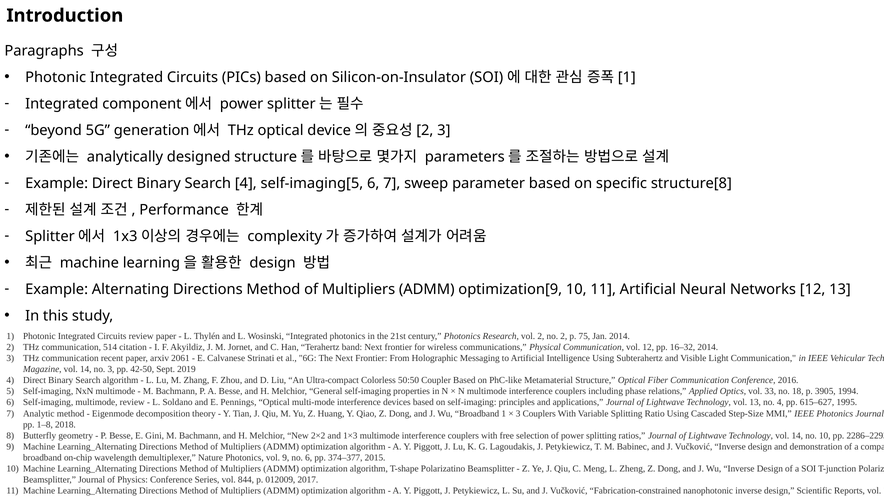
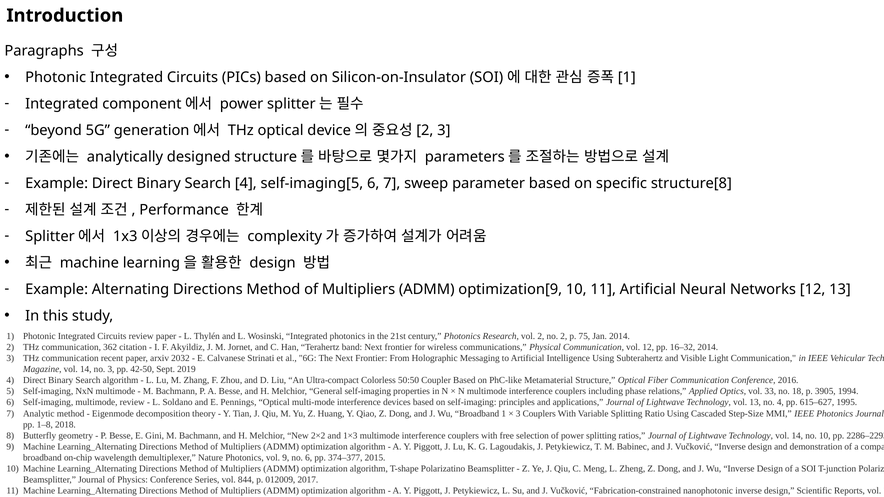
514: 514 -> 362
2061: 2061 -> 2032
